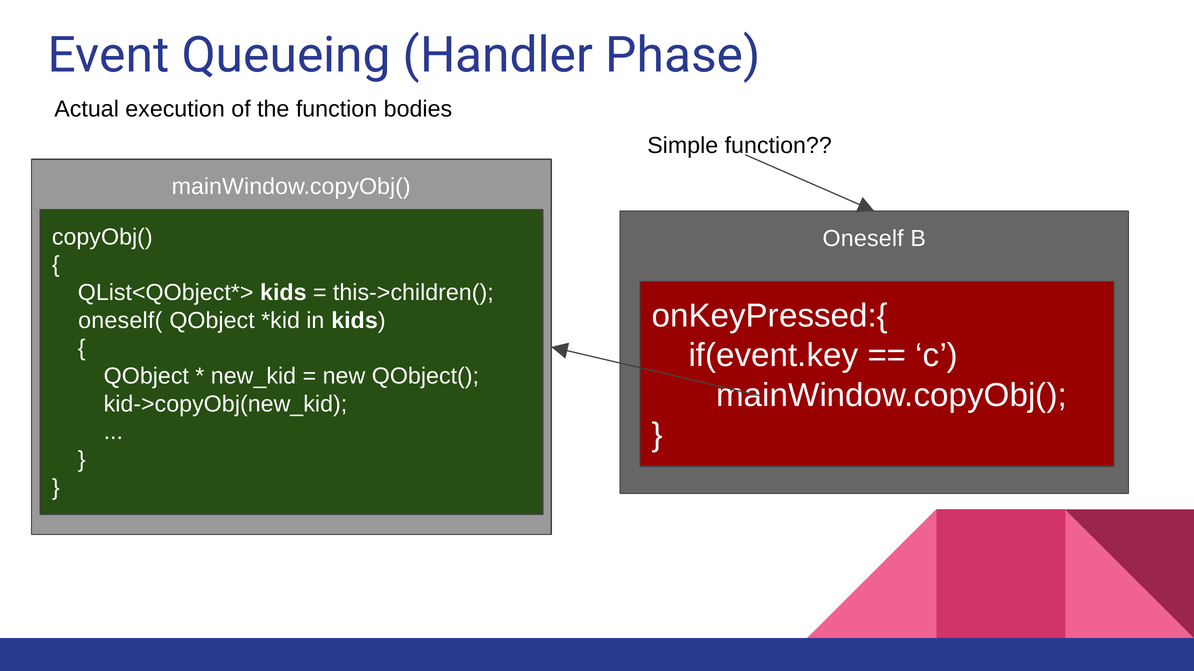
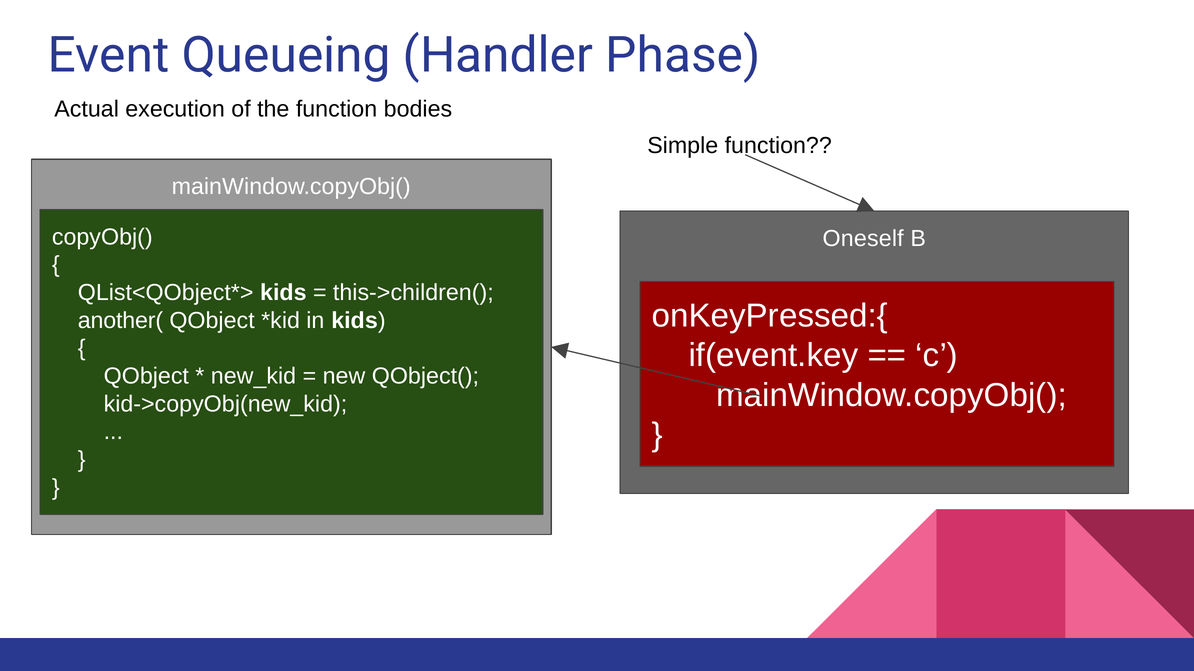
oneself(: oneself( -> another(
